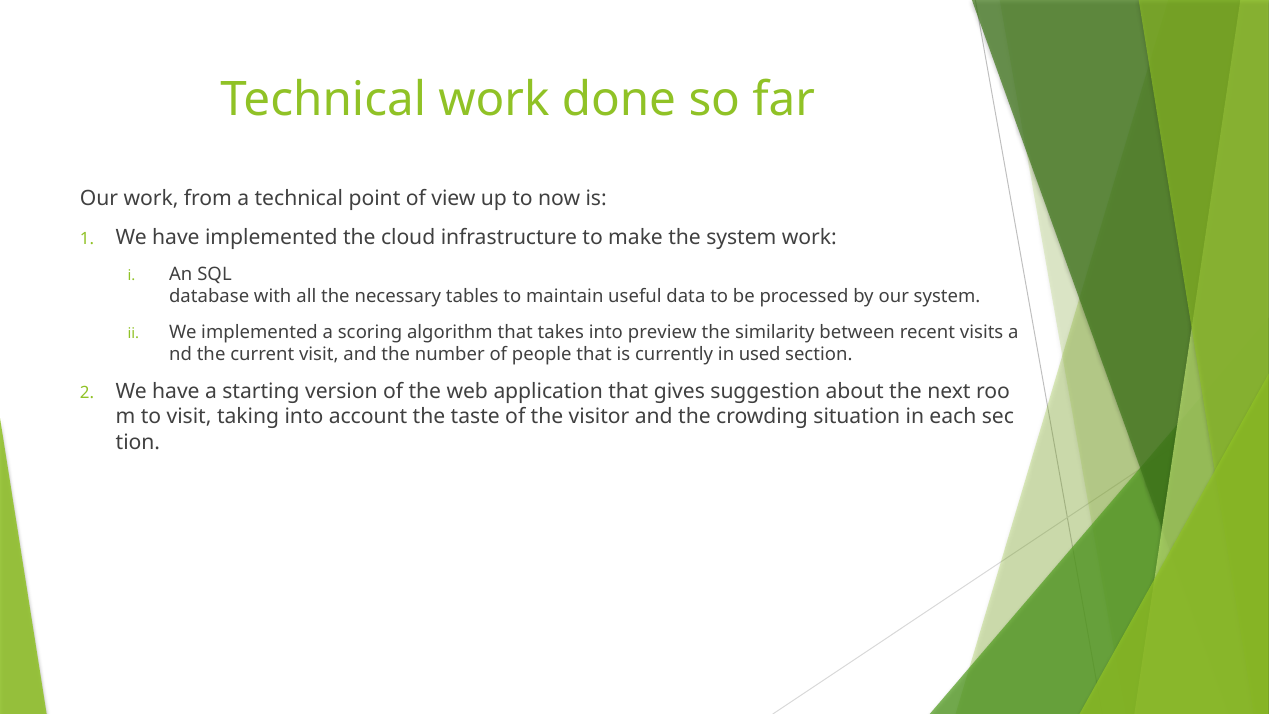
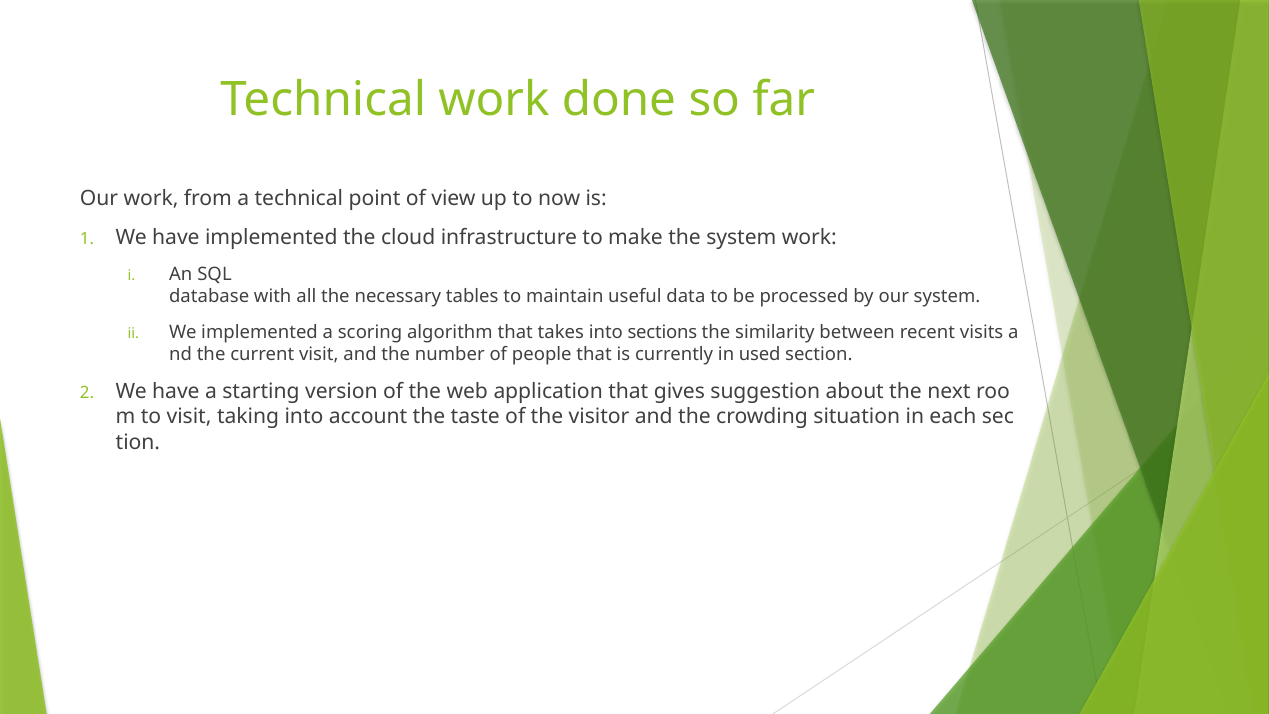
preview: preview -> sections
